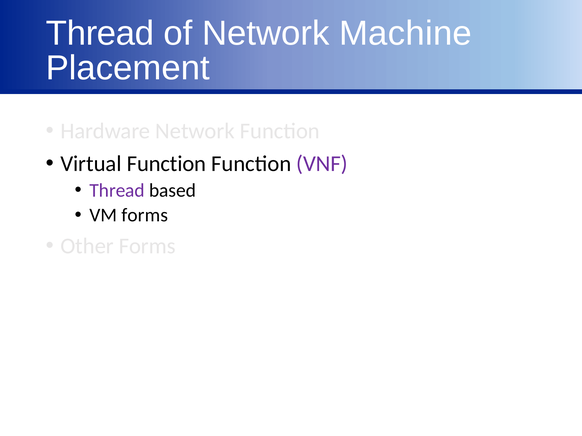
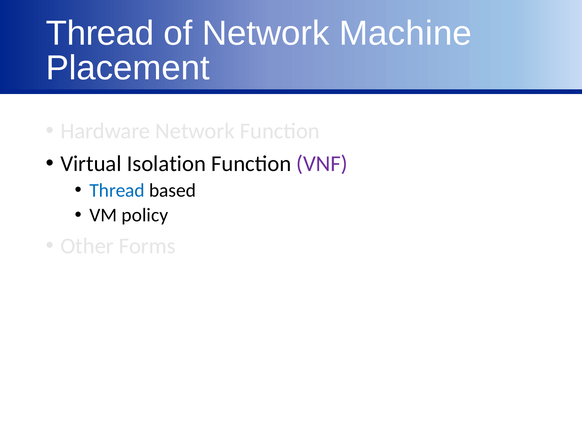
Virtual Function: Function -> Isolation
Thread at (117, 190) colour: purple -> blue
VM forms: forms -> policy
